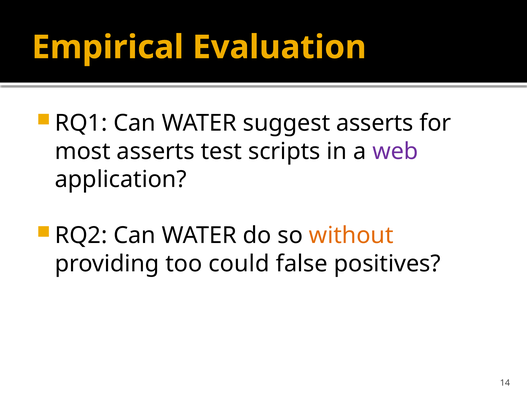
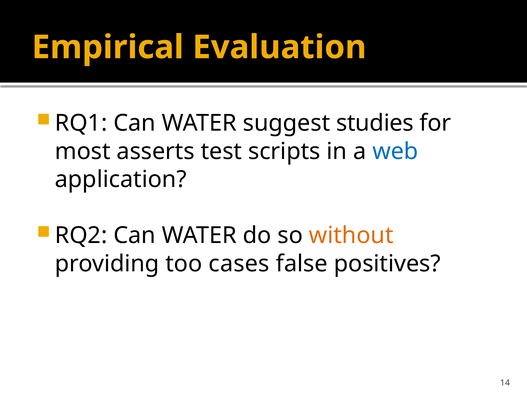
suggest asserts: asserts -> studies
web colour: purple -> blue
could: could -> cases
